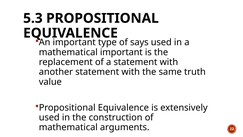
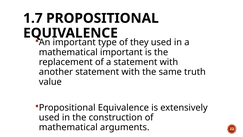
5.3: 5.3 -> 1.7
says: says -> they
